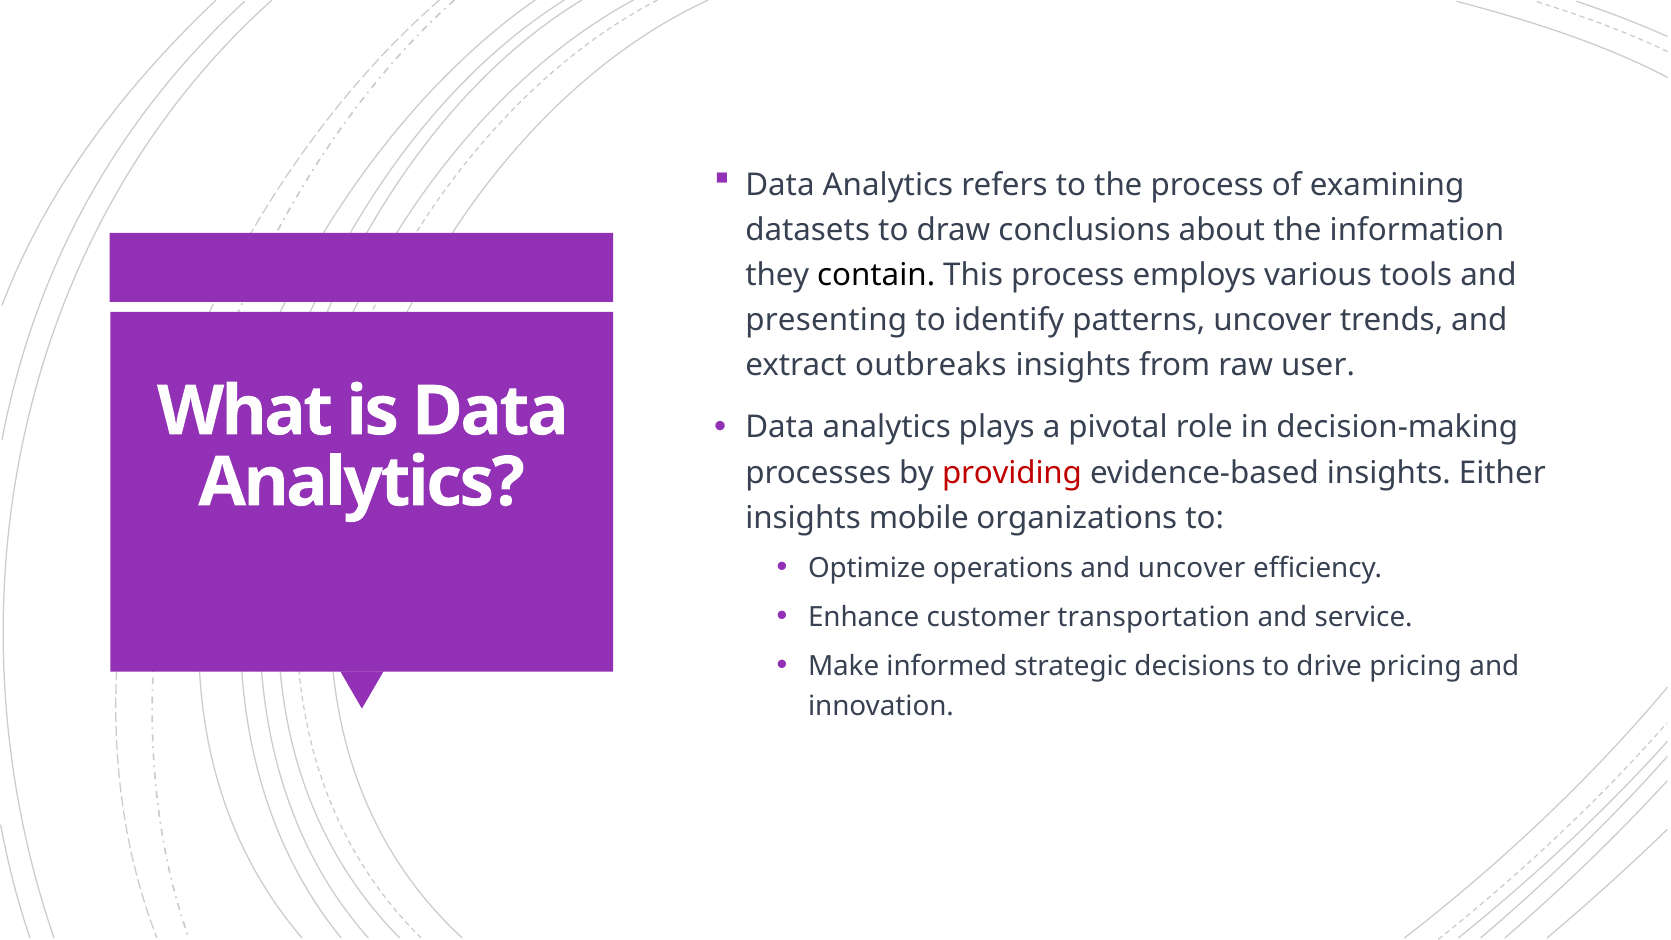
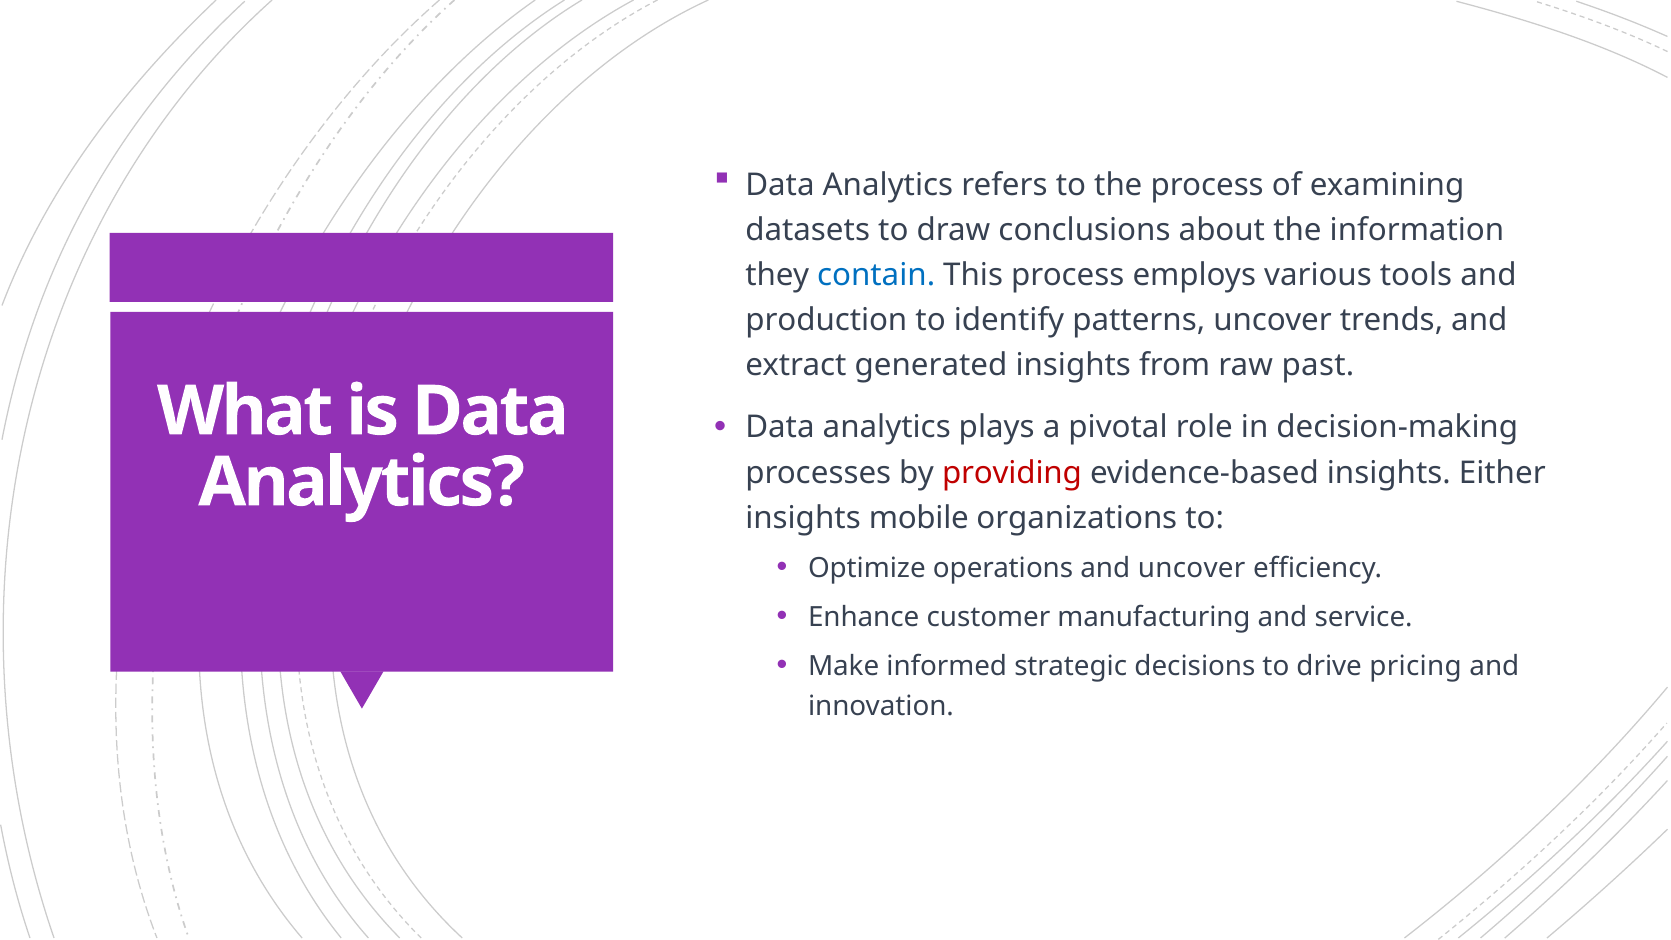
contain colour: black -> blue
presenting: presenting -> production
outbreaks: outbreaks -> generated
user: user -> past
transportation: transportation -> manufacturing
